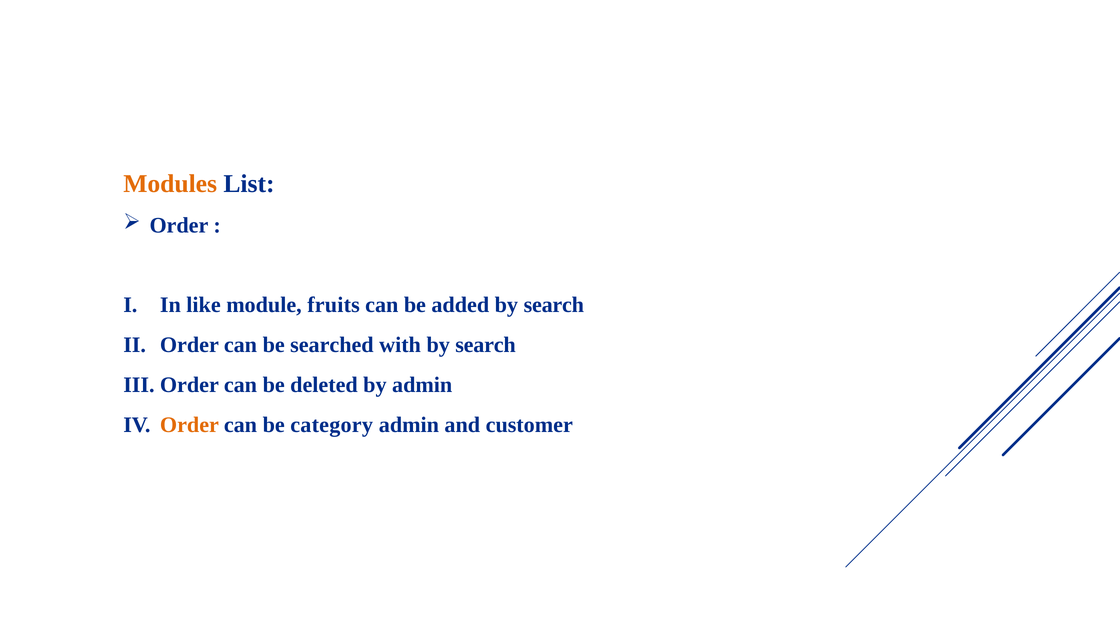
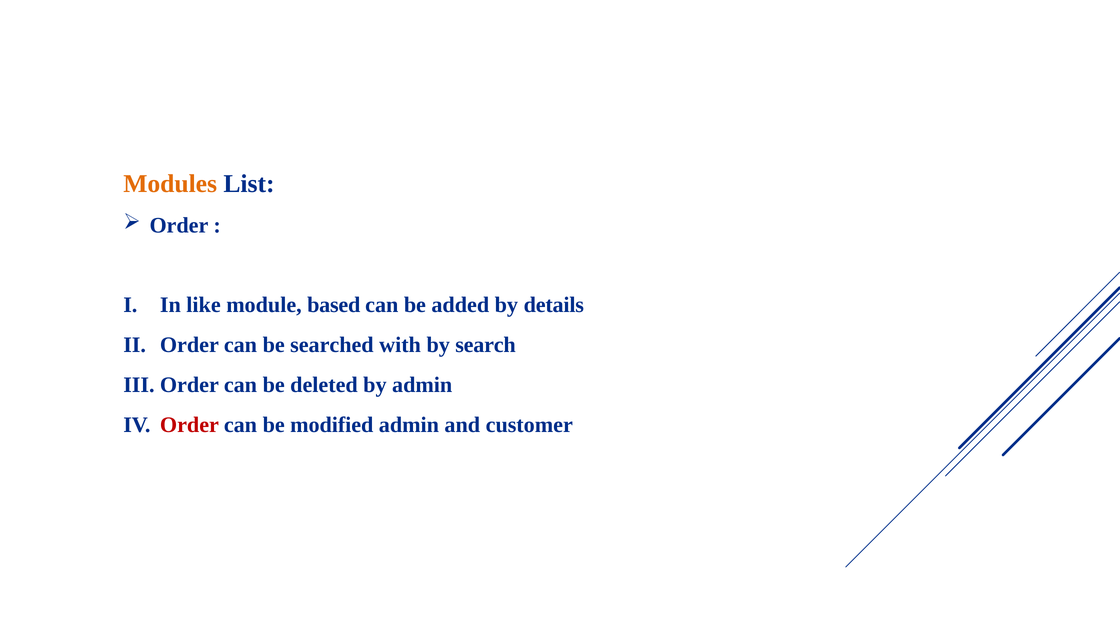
fruits: fruits -> based
added by search: search -> details
Order at (189, 425) colour: orange -> red
category: category -> modified
